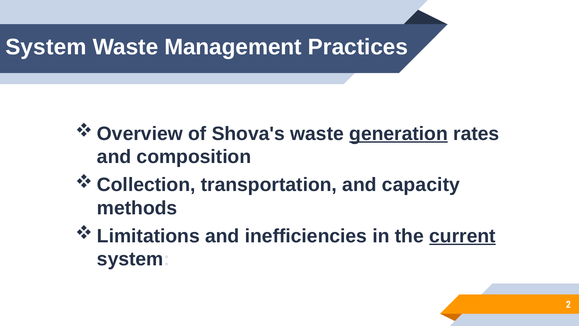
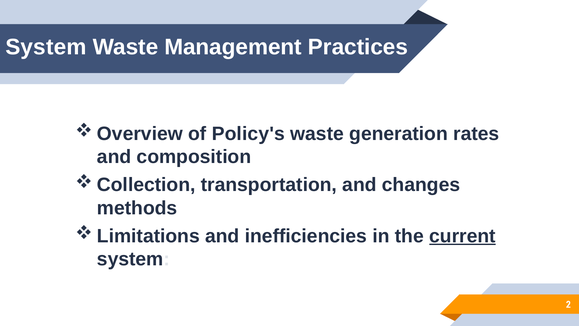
Shova's: Shova's -> Policy's
generation underline: present -> none
capacity: capacity -> changes
